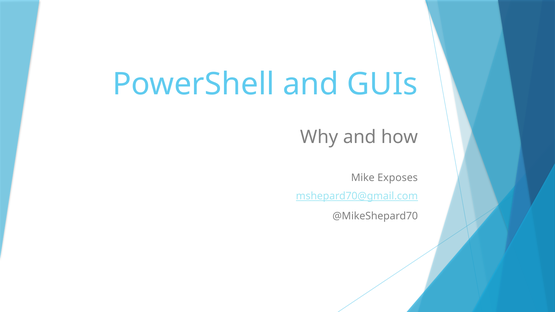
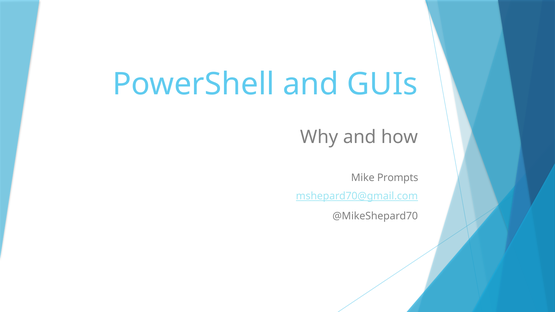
Exposes: Exposes -> Prompts
